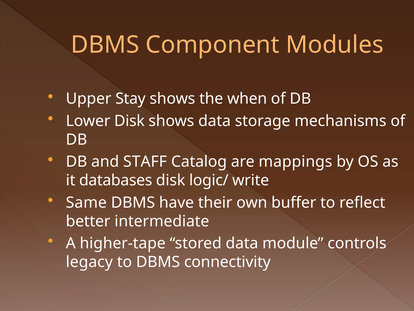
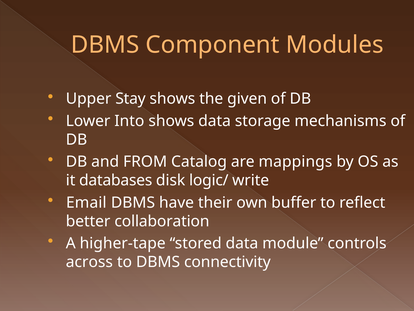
when: when -> given
Lower Disk: Disk -> Into
STAFF: STAFF -> FROM
Same: Same -> Email
intermediate: intermediate -> collaboration
legacy: legacy -> across
